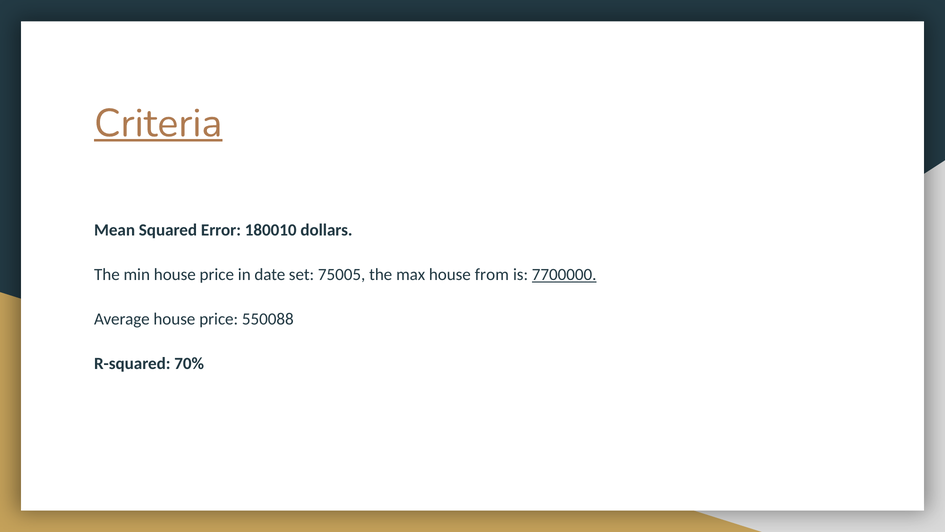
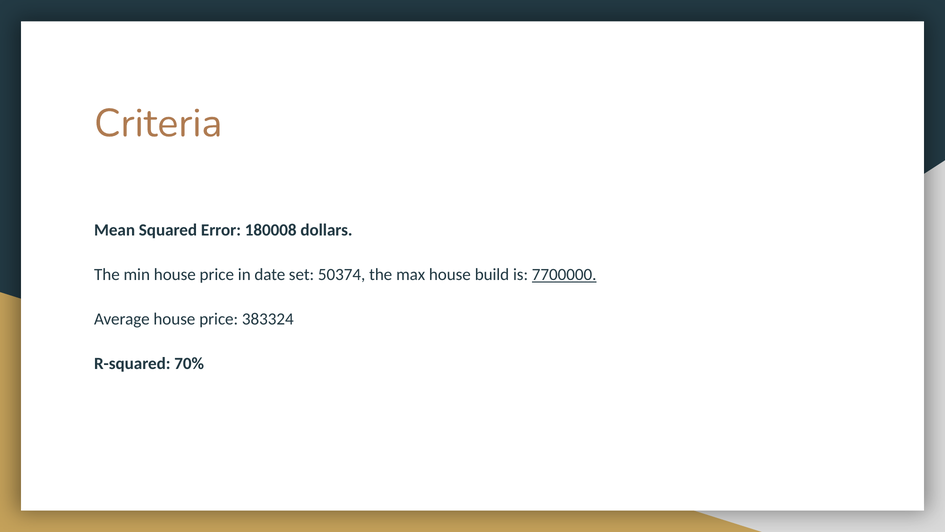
Criteria underline: present -> none
180010: 180010 -> 180008
75005: 75005 -> 50374
from: from -> build
550088: 550088 -> 383324
